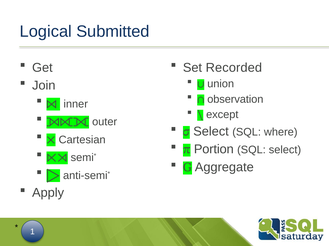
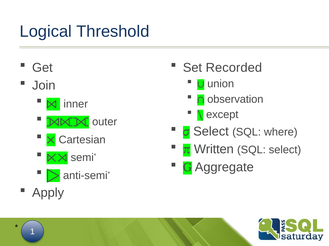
Submitted: Submitted -> Threshold
Portion: Portion -> Written
